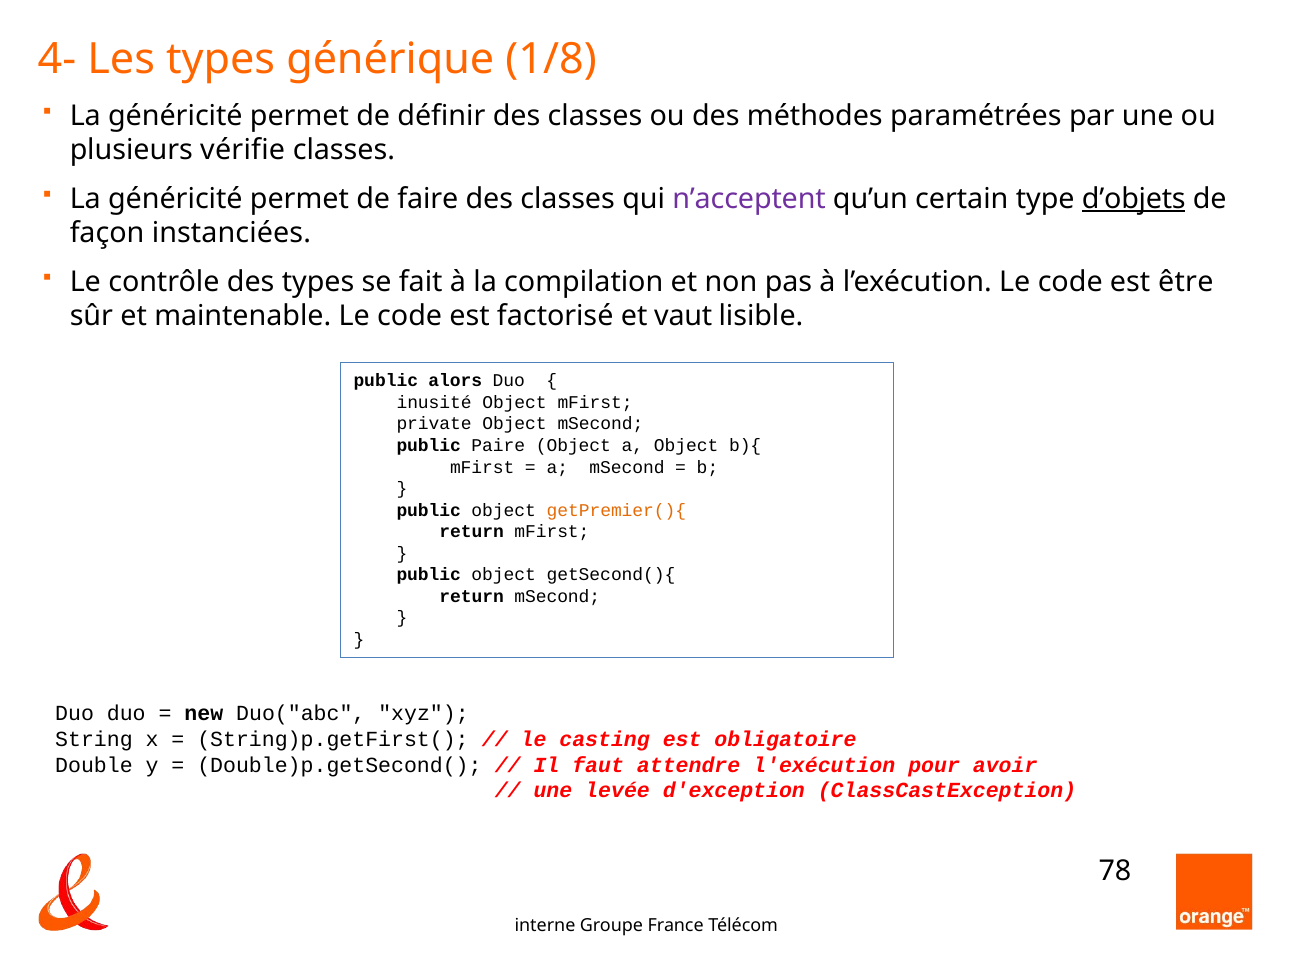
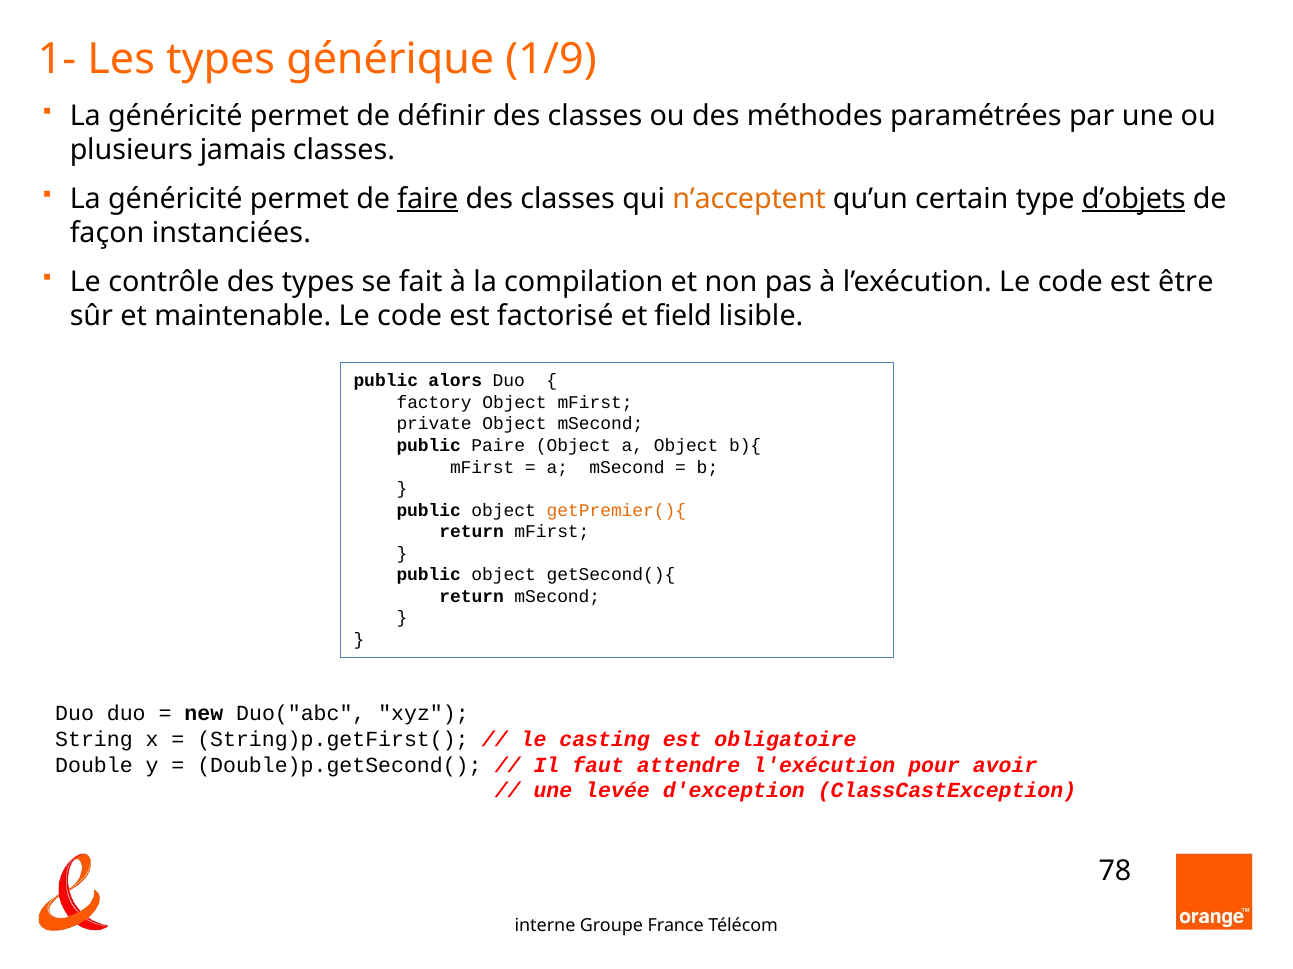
4-: 4- -> 1-
1/8: 1/8 -> 1/9
vérifie: vérifie -> jamais
faire underline: none -> present
n’acceptent colour: purple -> orange
vaut: vaut -> field
inusité: inusité -> factory
